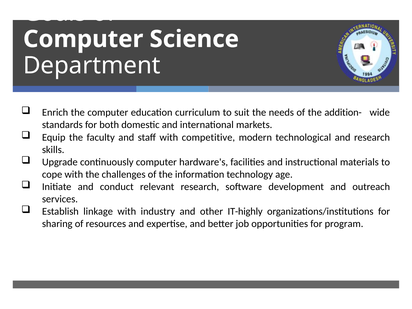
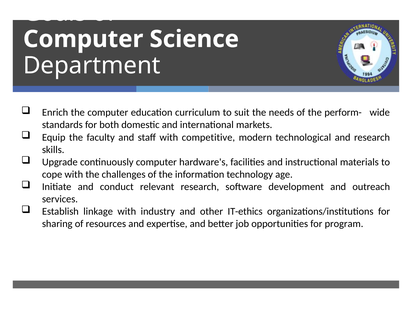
addition-: addition- -> perform-
IT-highly: IT-highly -> IT-ethics
